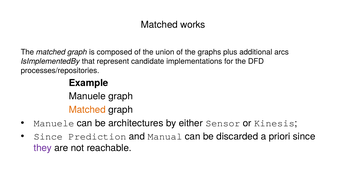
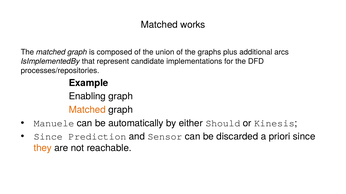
Manuele at (87, 97): Manuele -> Enabling
architectures: architectures -> automatically
Sensor: Sensor -> Should
Manual: Manual -> Sensor
they colour: purple -> orange
